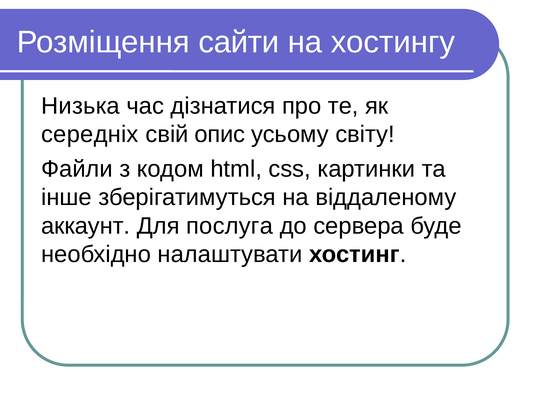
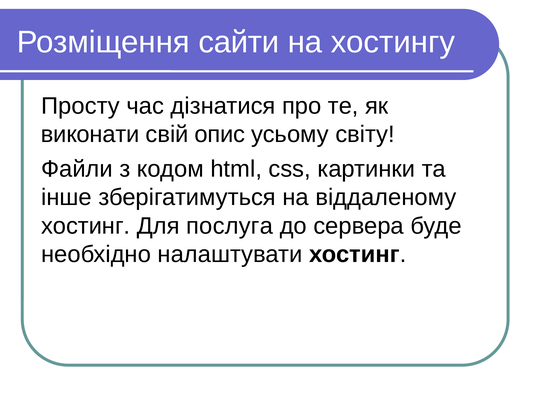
Низька: Низька -> Просту
середніх: середніх -> виконати
аккаунт at (86, 226): аккаунт -> хостинг
